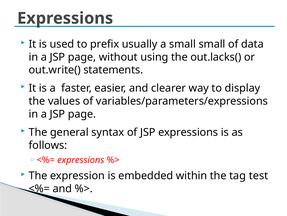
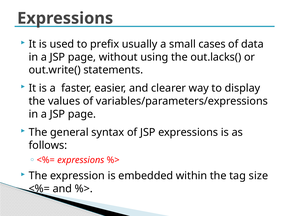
small small: small -> cases
test: test -> size
